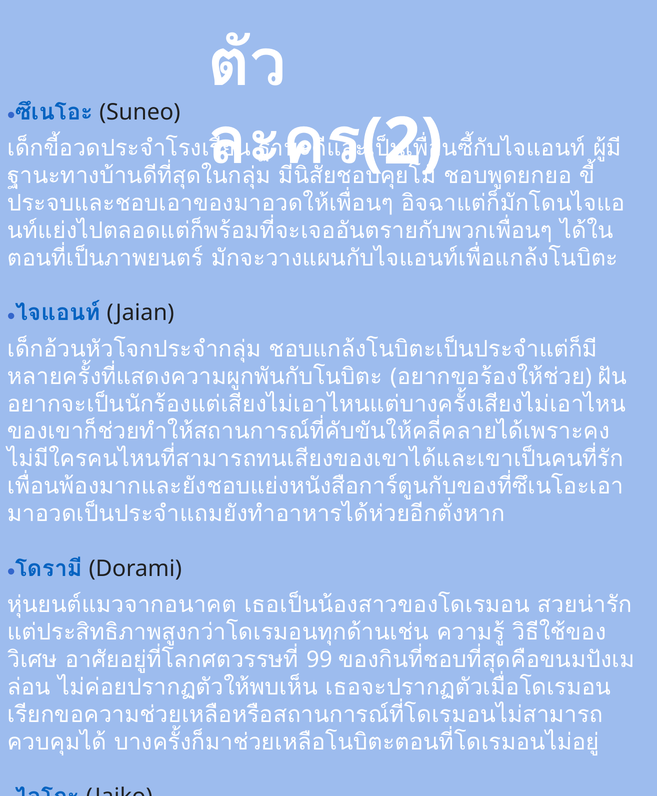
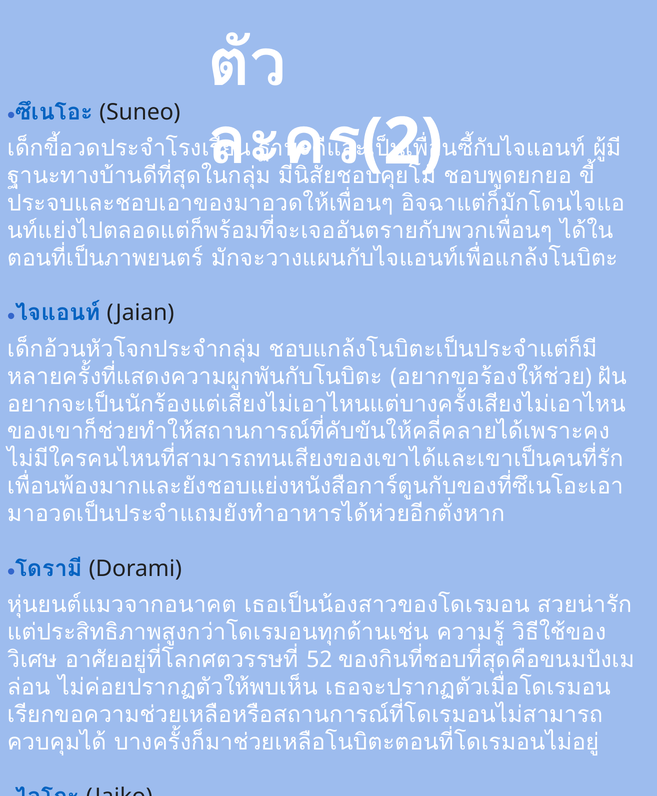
99: 99 -> 52
